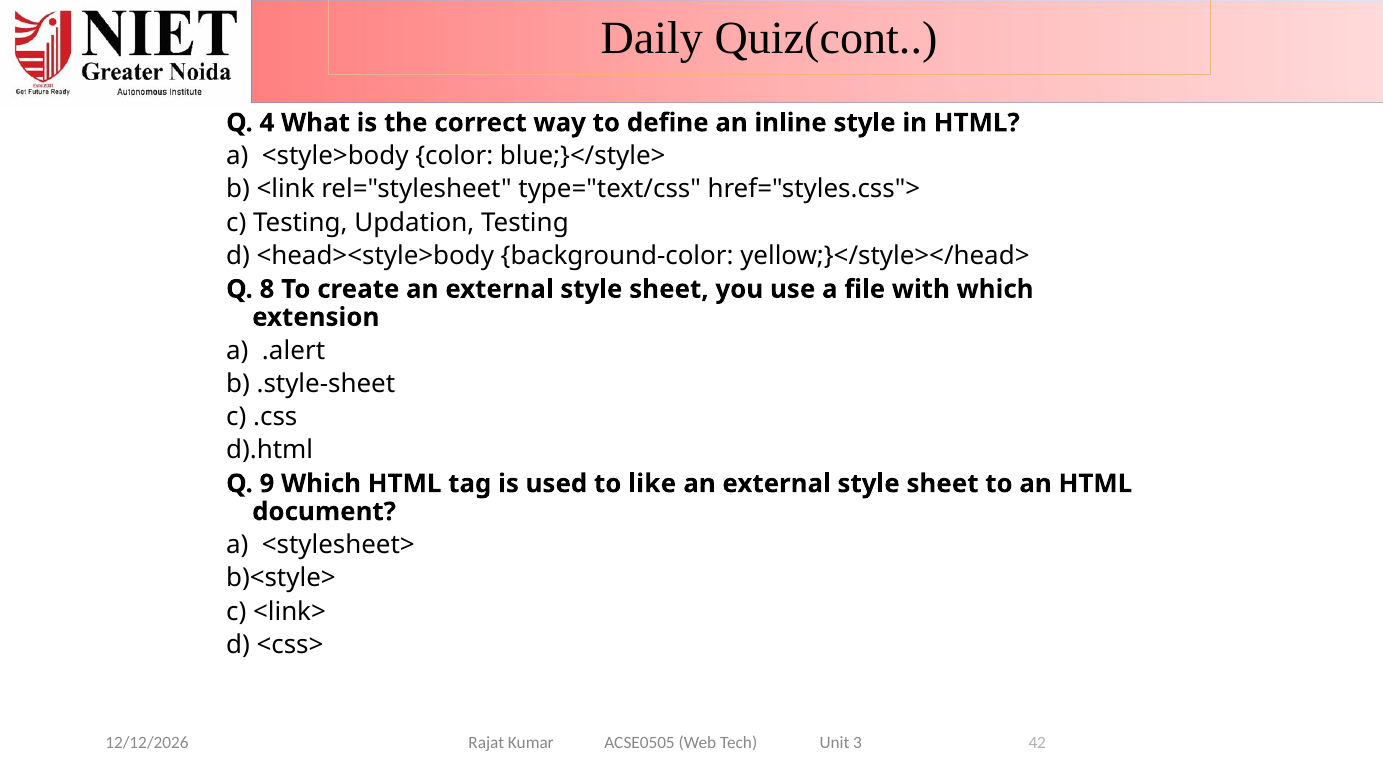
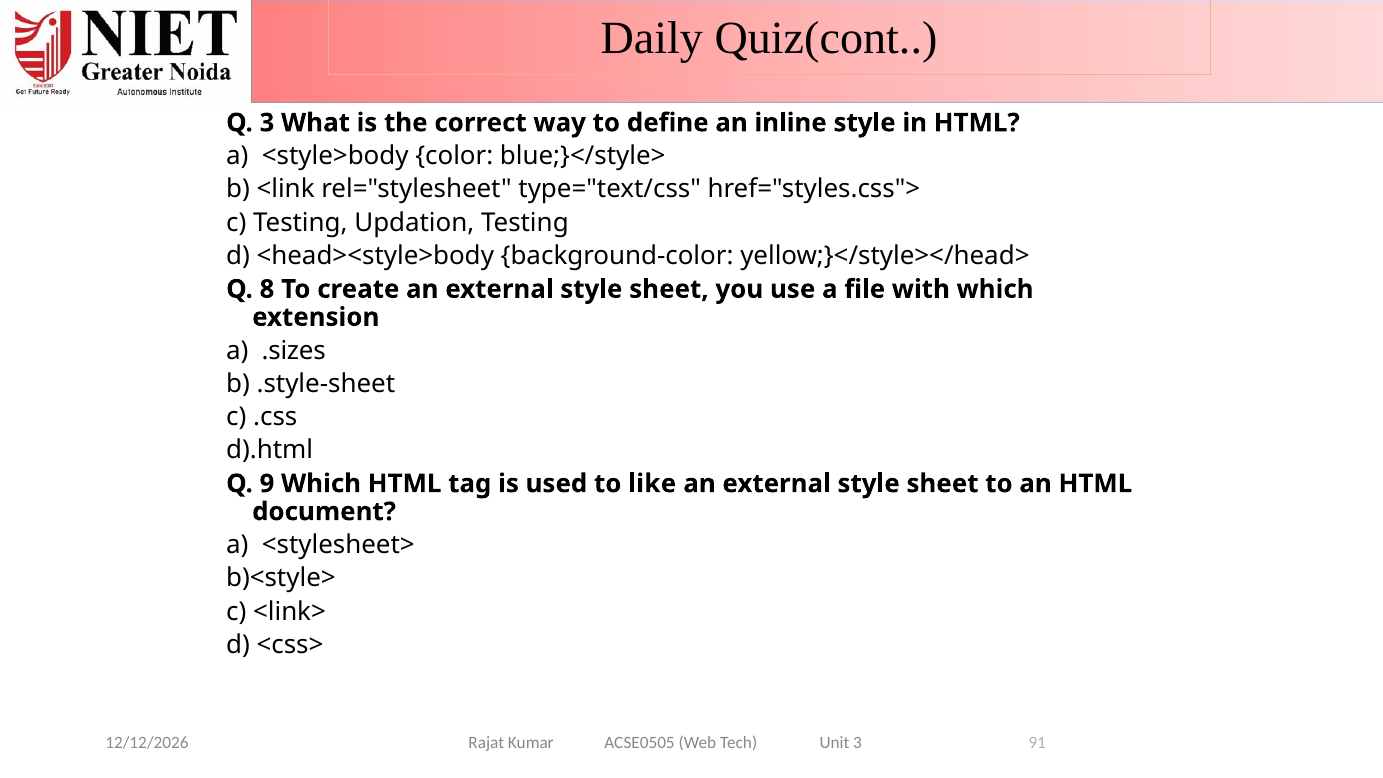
Q 4: 4 -> 3
.alert: .alert -> .sizes
42: 42 -> 91
